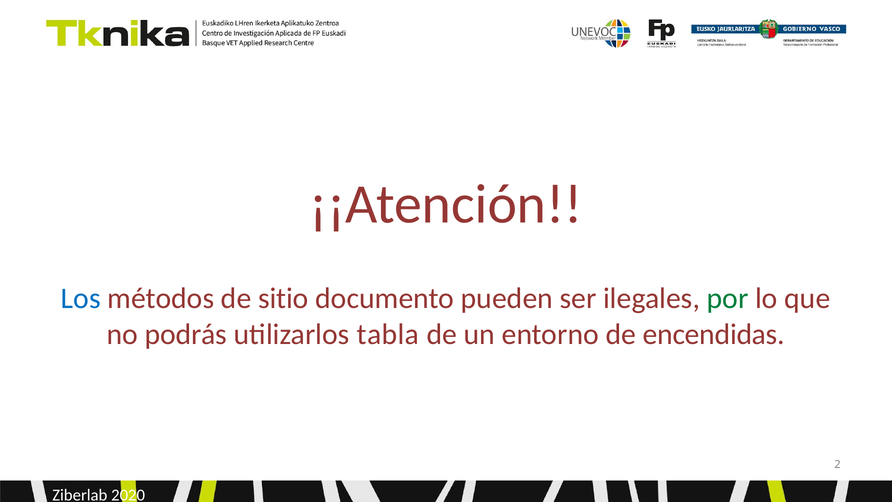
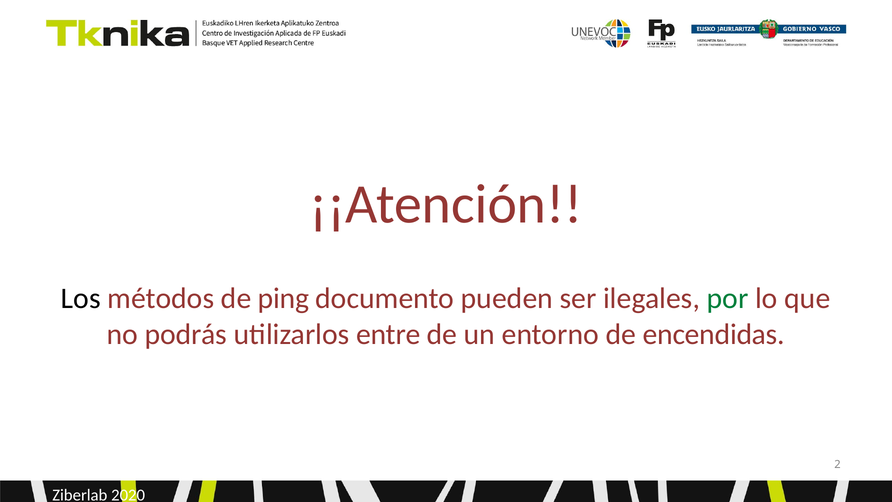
Los colour: blue -> black
sitio: sitio -> ping
tabla: tabla -> entre
